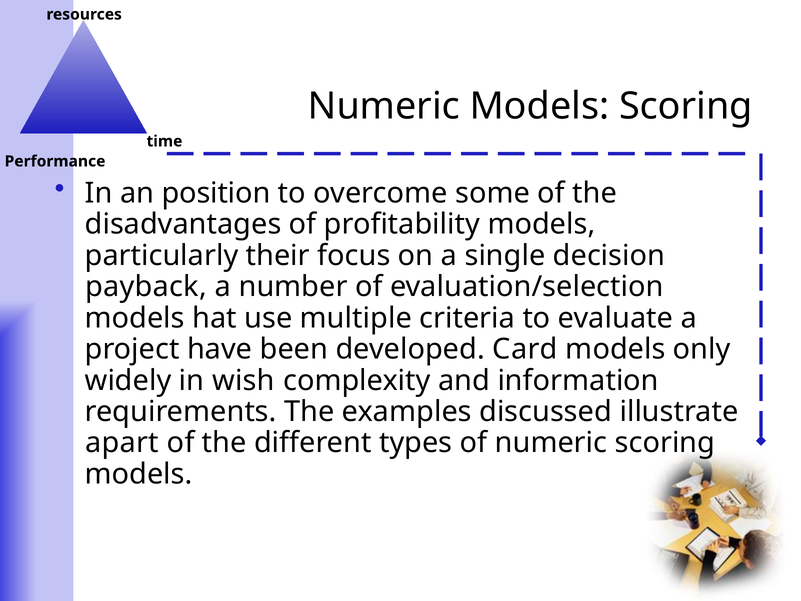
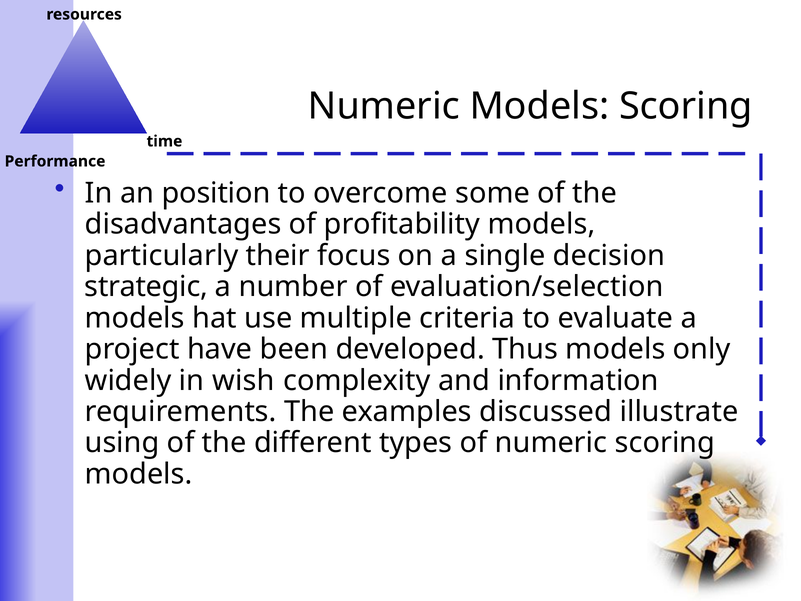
payback: payback -> strategic
Card: Card -> Thus
apart: apart -> using
